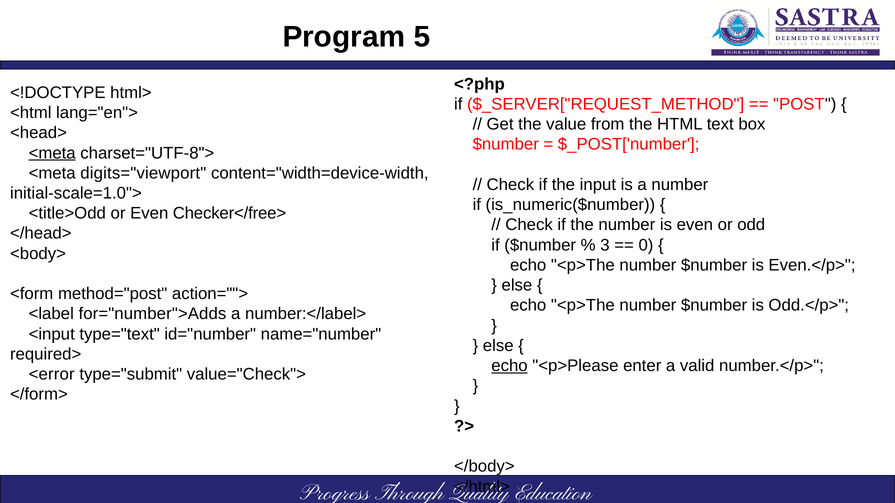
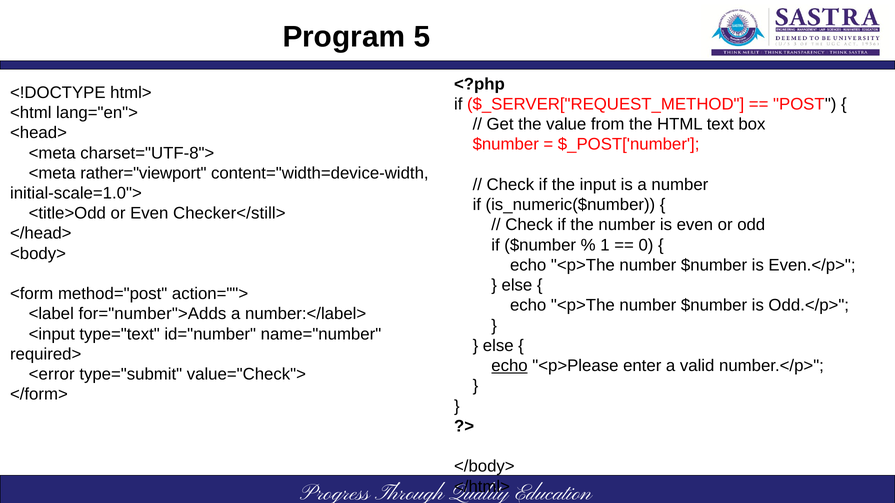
<meta at (52, 153) underline: present -> none
digits="viewport: digits="viewport -> rather="viewport
Checker</free>: Checker</free> -> Checker</still>
3: 3 -> 1
